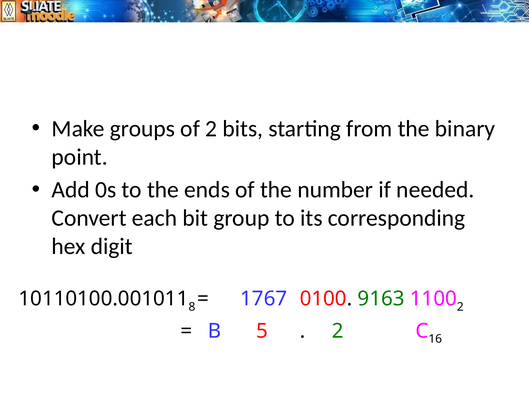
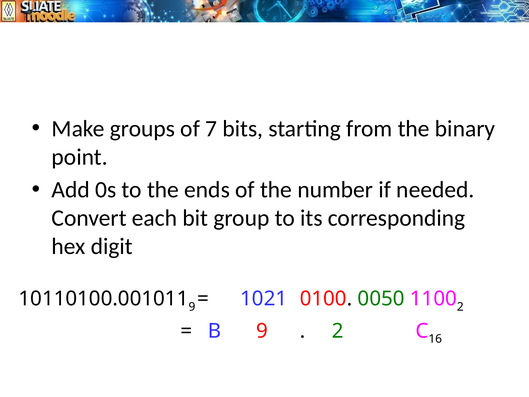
of 2: 2 -> 7
8 at (192, 307): 8 -> 9
1767: 1767 -> 1021
9163: 9163 -> 0050
B 5: 5 -> 9
